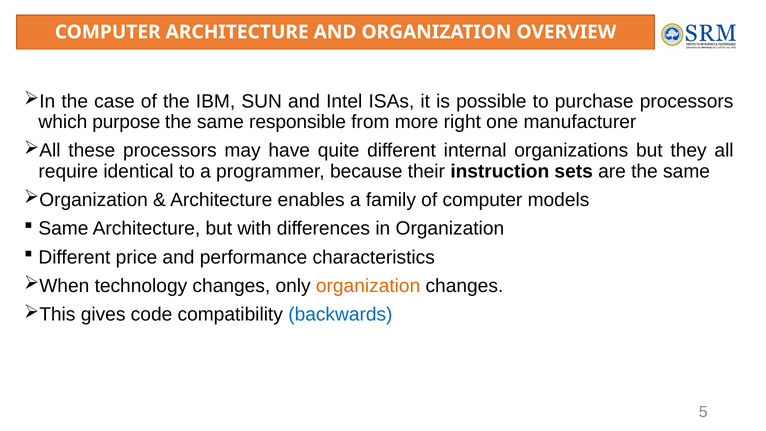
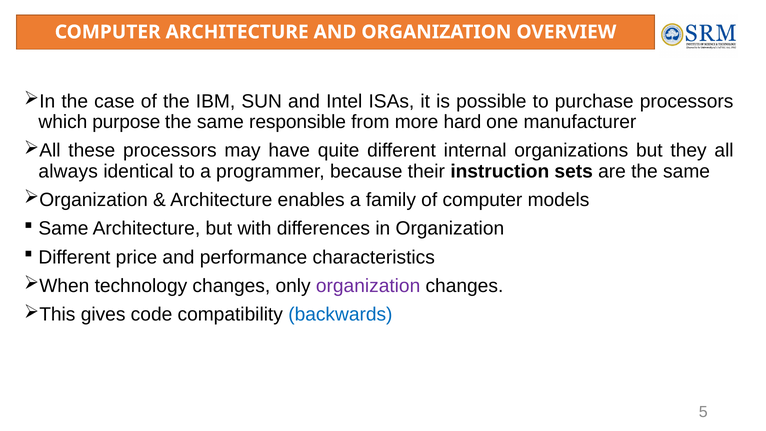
right: right -> hard
require: require -> always
organization at (368, 286) colour: orange -> purple
